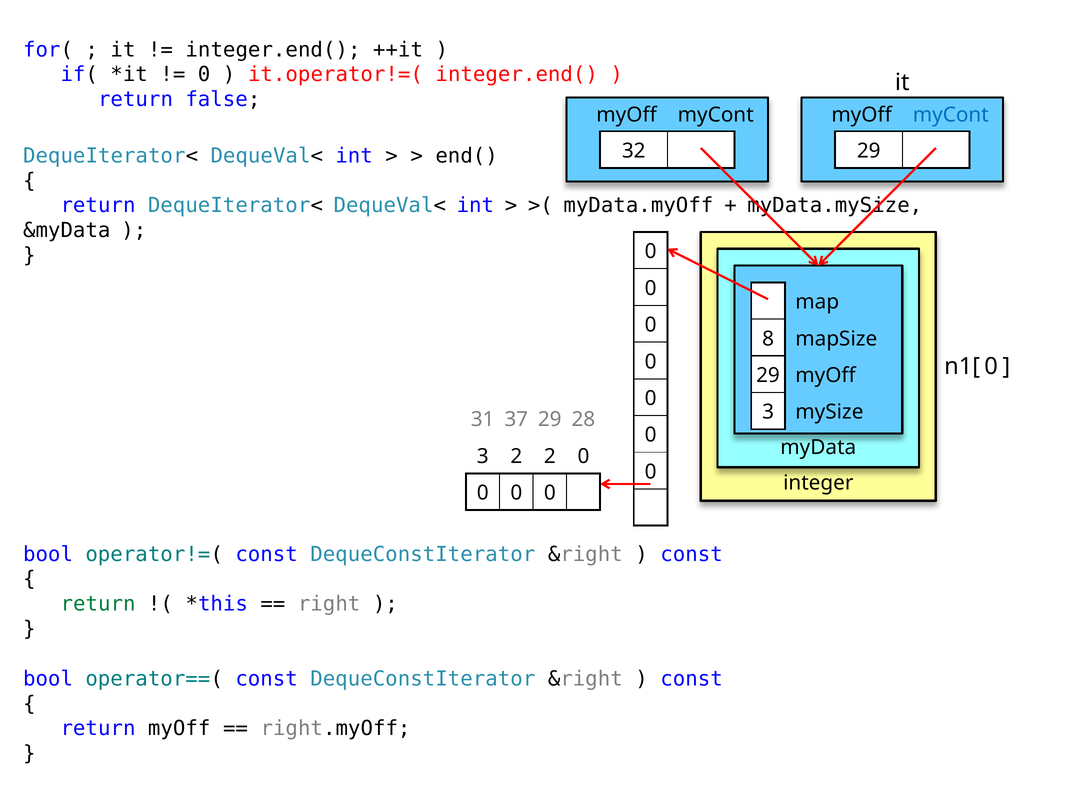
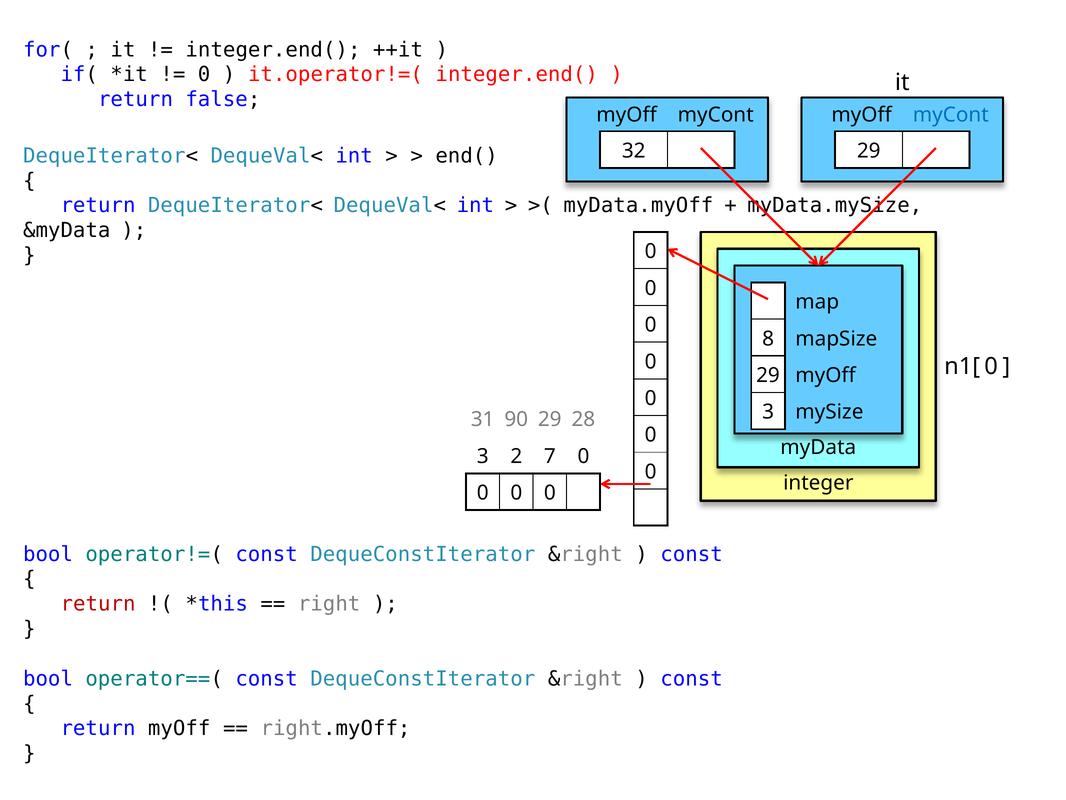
37: 37 -> 90
2 2: 2 -> 7
return at (98, 604) colour: green -> red
